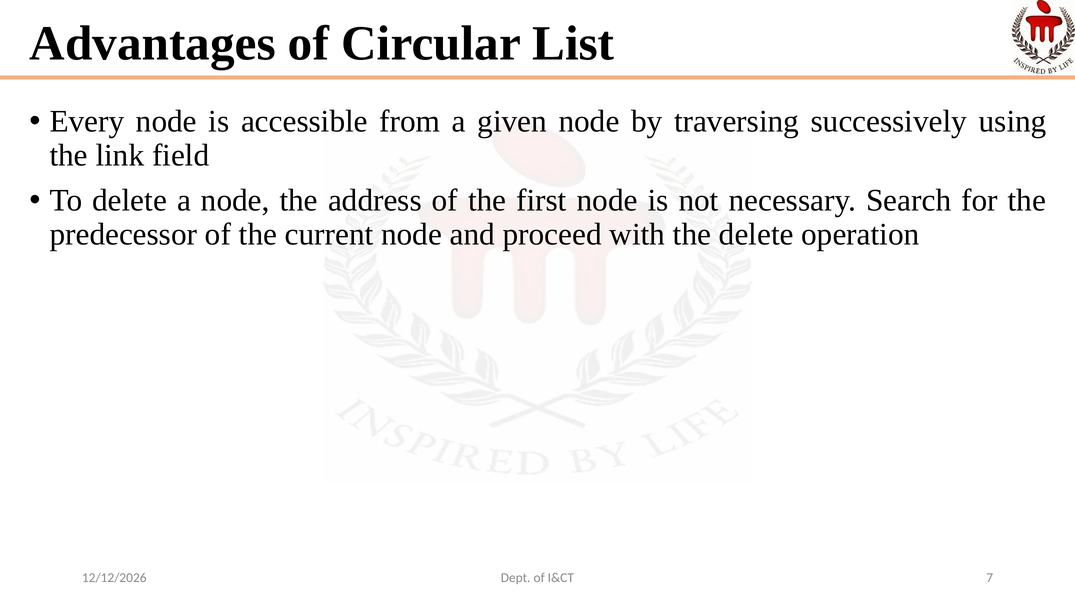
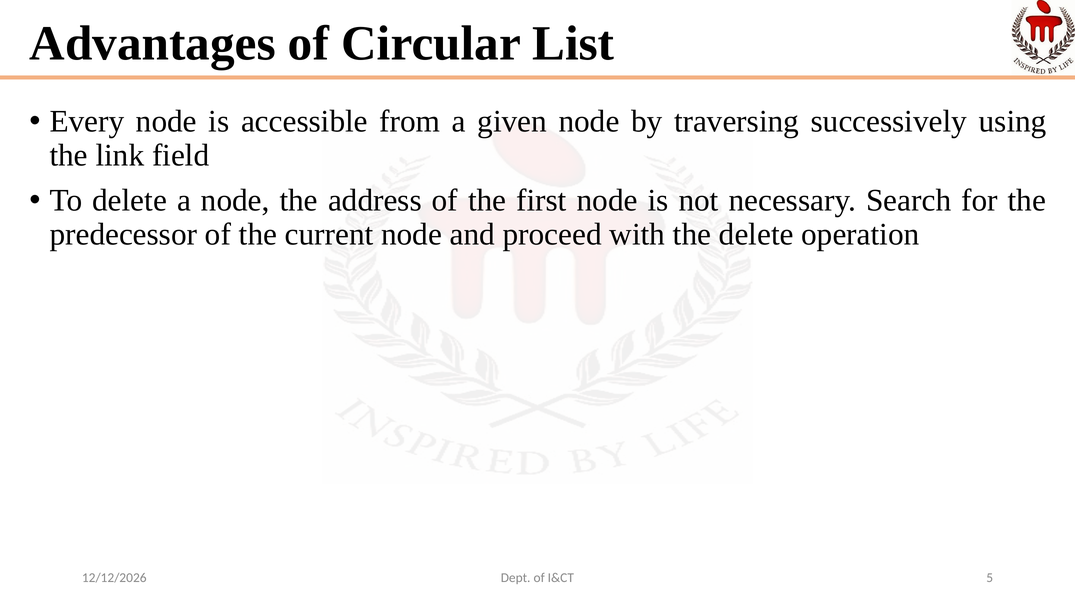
7: 7 -> 5
